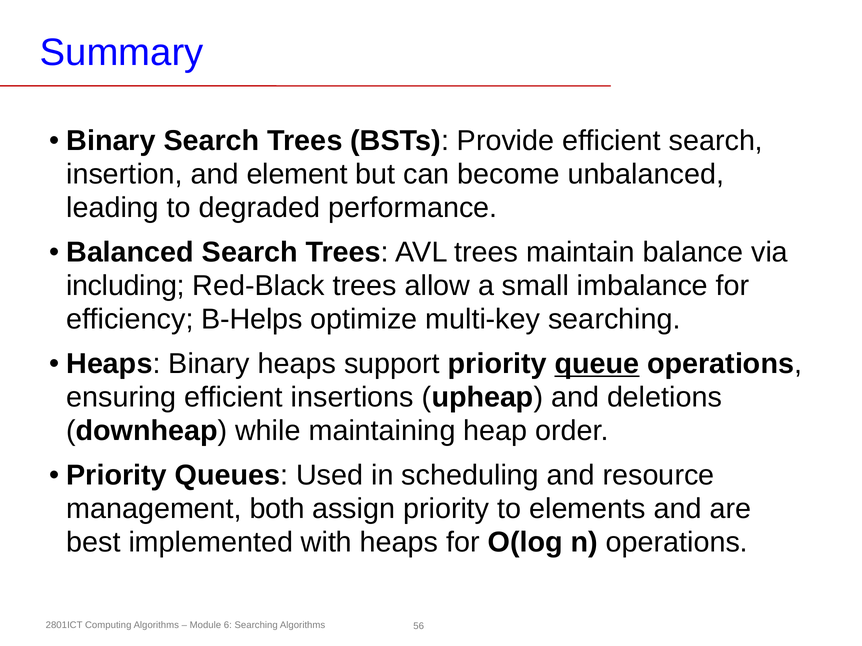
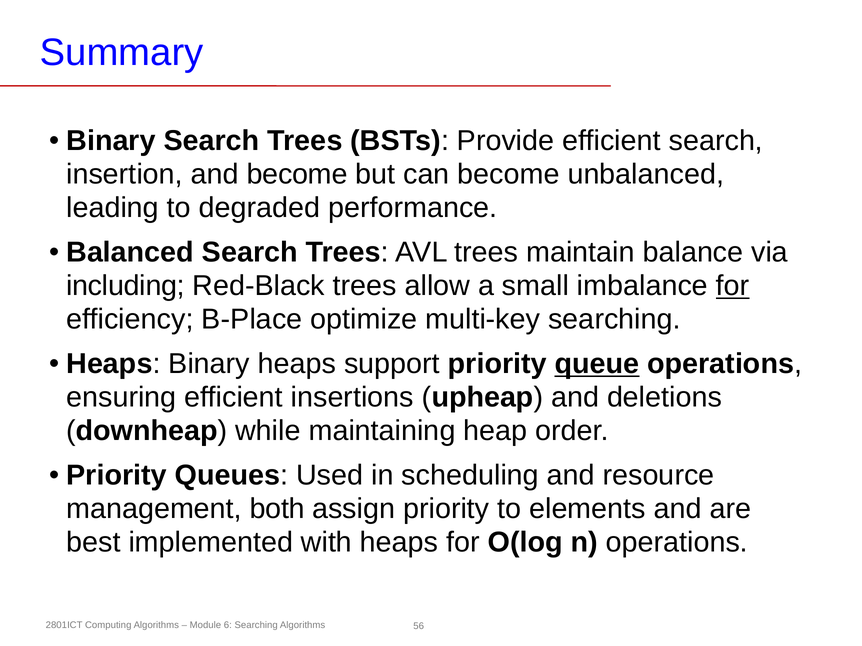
and element: element -> become
for at (733, 286) underline: none -> present
B-Helps: B-Helps -> B-Place
